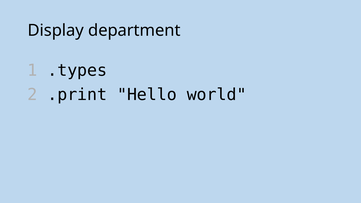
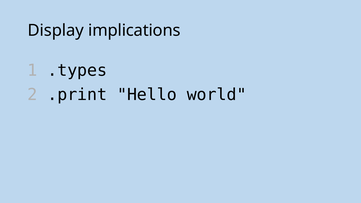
department: department -> implications
